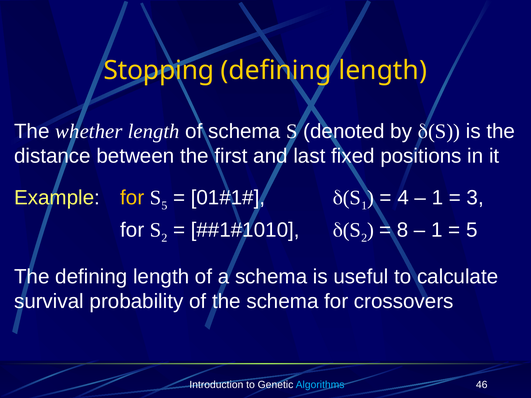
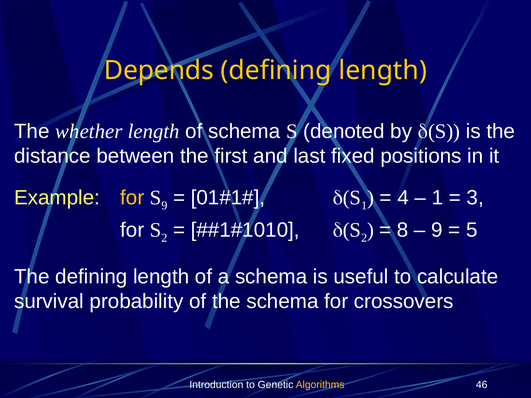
Stopping: Stopping -> Depends
S 5: 5 -> 9
1 at (437, 230): 1 -> 9
Algorithms colour: light blue -> yellow
